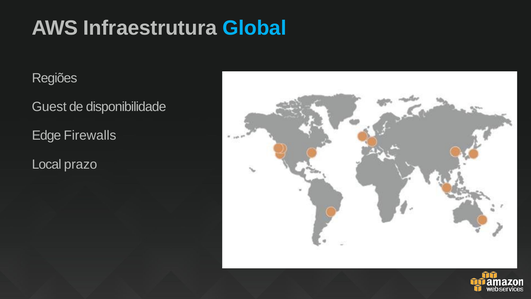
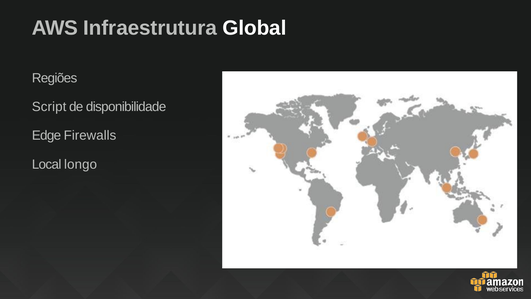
Global colour: light blue -> white
Guest: Guest -> Script
prazo: prazo -> longo
